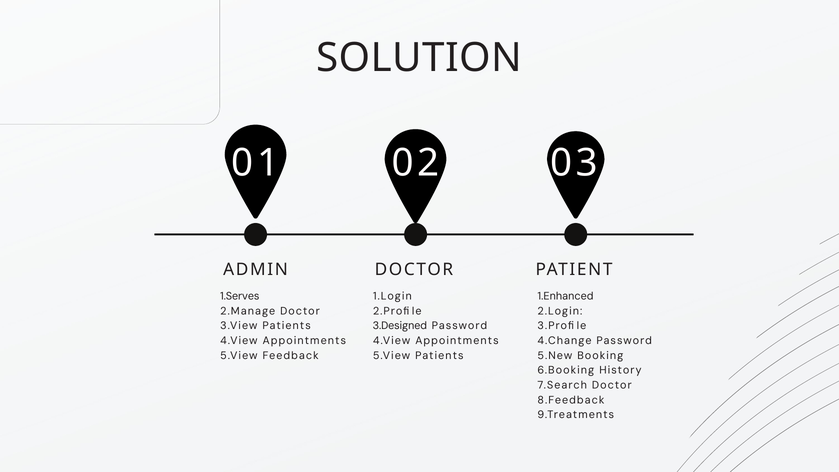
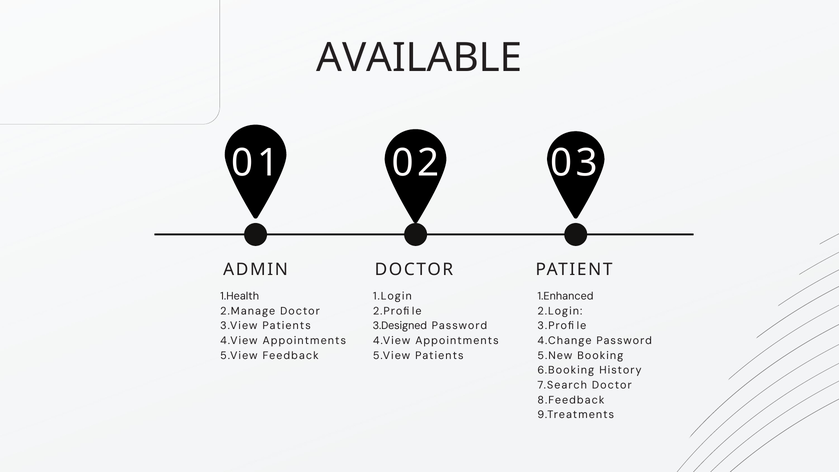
SOLUTION: SOLUTION -> AVAILABLE
1.Serves: 1.Serves -> 1.Health
